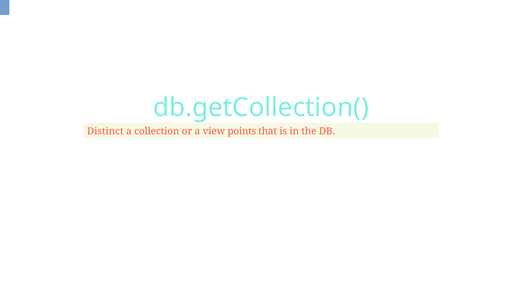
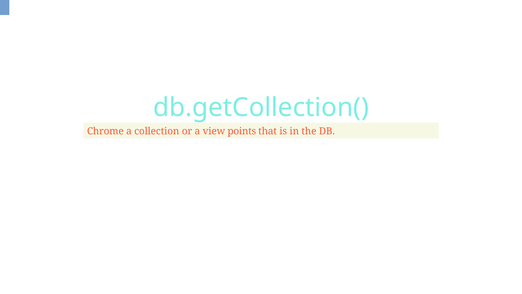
Distinct: Distinct -> Chrome
